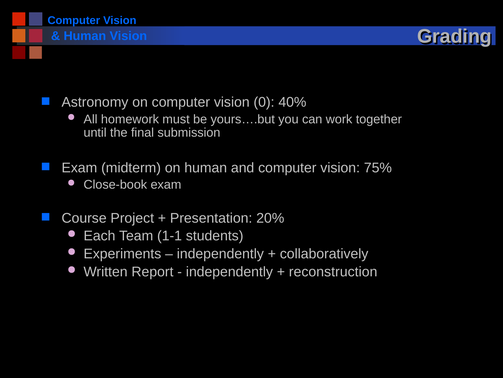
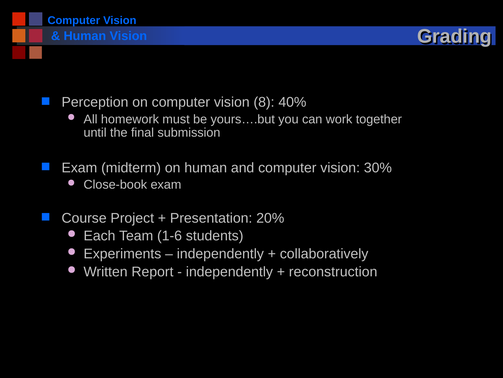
Astronomy: Astronomy -> Perception
0: 0 -> 8
75%: 75% -> 30%
1-1: 1-1 -> 1-6
